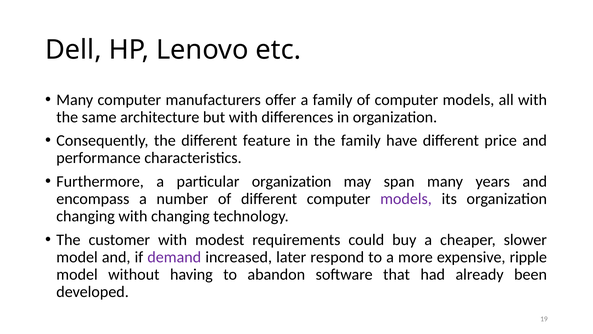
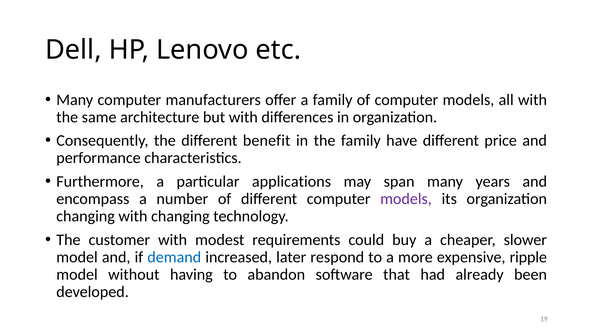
feature: feature -> benefit
particular organization: organization -> applications
demand colour: purple -> blue
